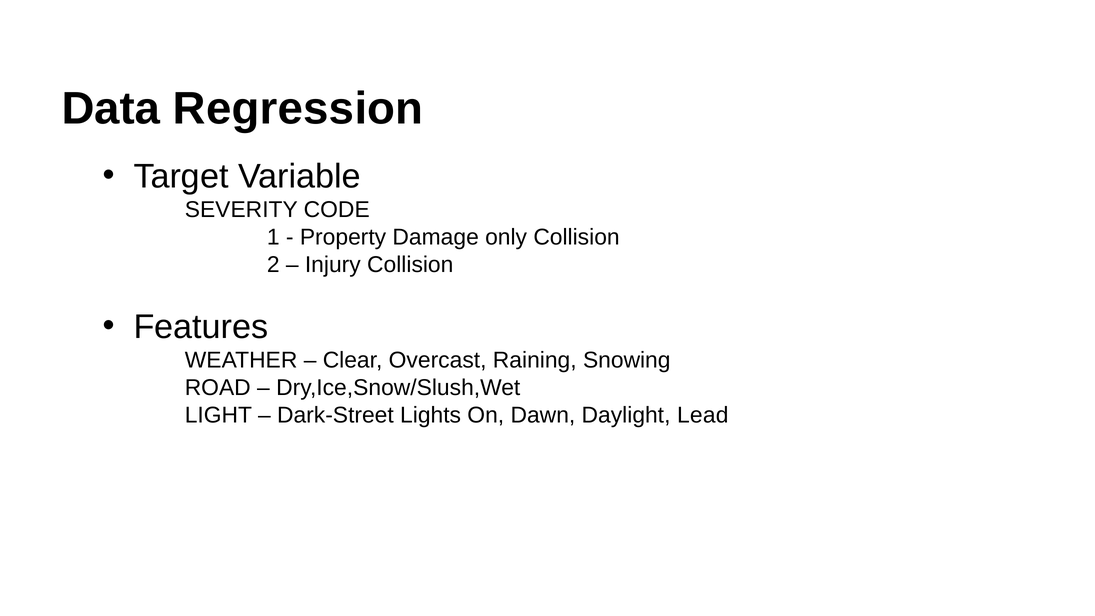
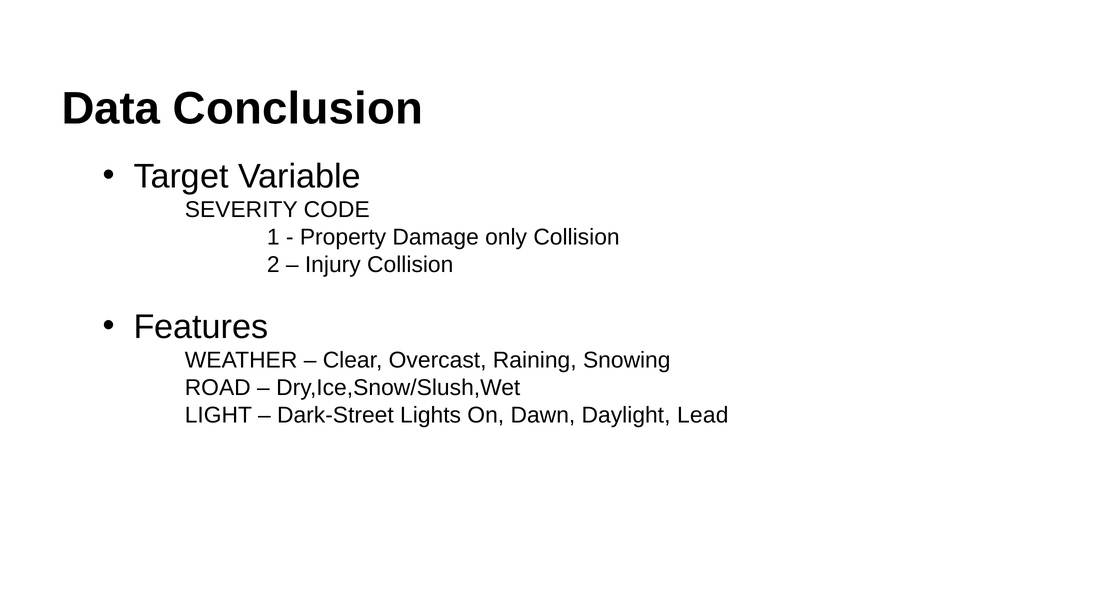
Regression: Regression -> Conclusion
